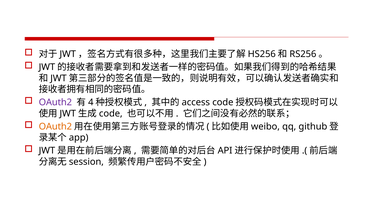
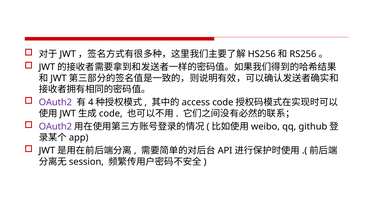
OAuth2 at (55, 127) colour: orange -> purple
